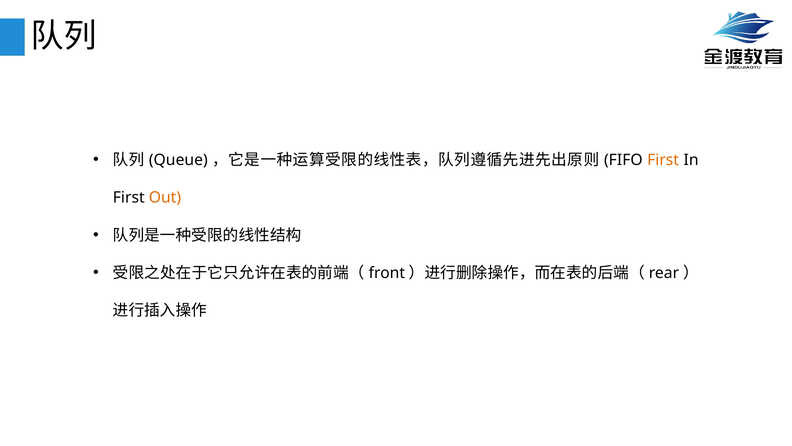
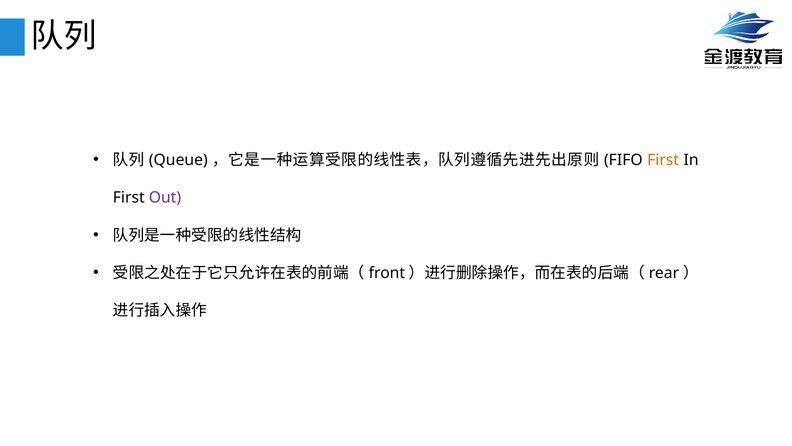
Out colour: orange -> purple
